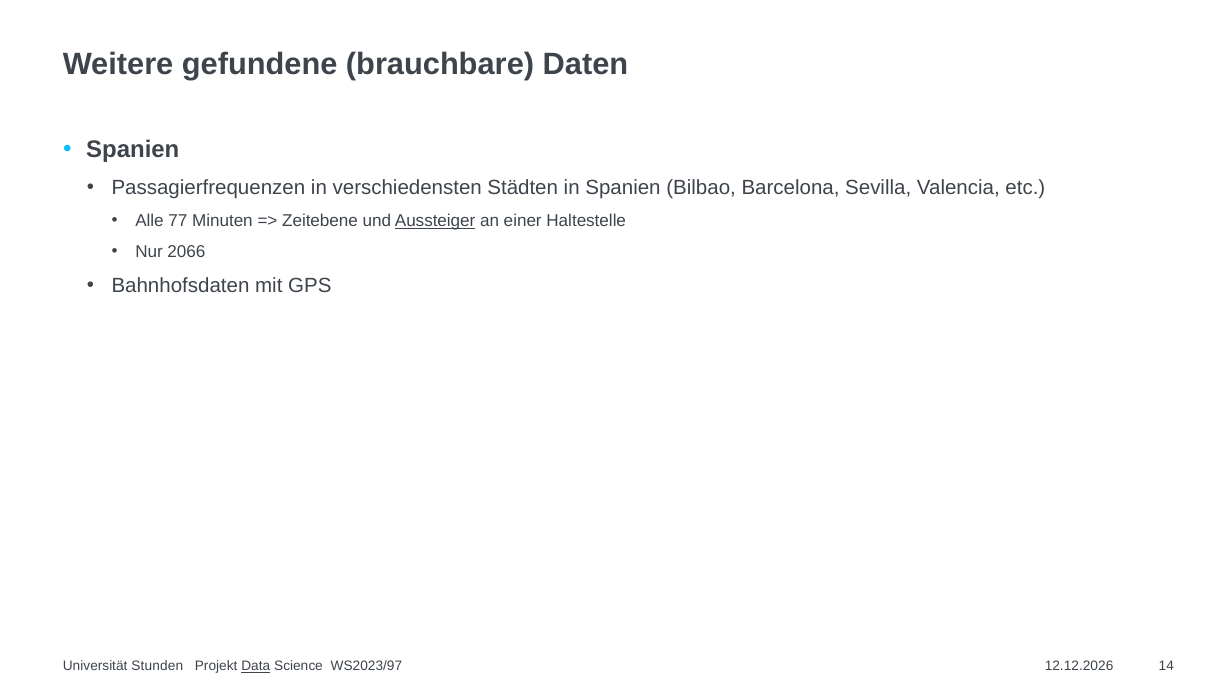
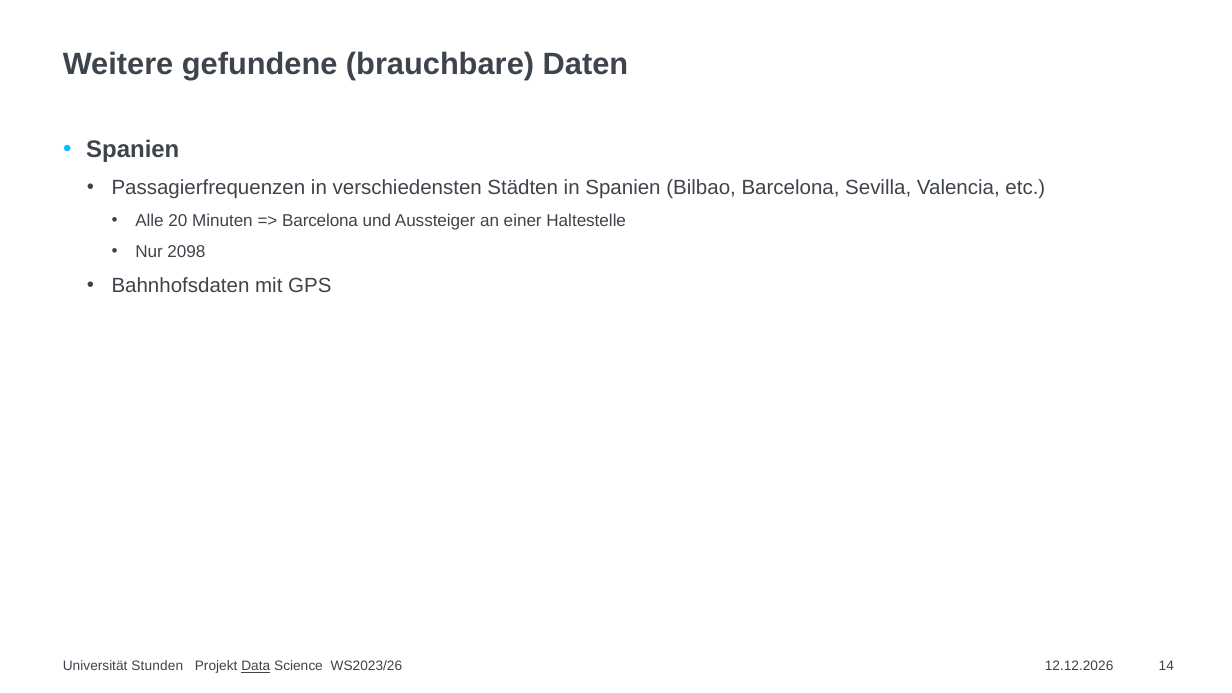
77: 77 -> 20
Zeitebene at (320, 221): Zeitebene -> Barcelona
Aussteiger underline: present -> none
2066: 2066 -> 2098
WS2023/97: WS2023/97 -> WS2023/26
